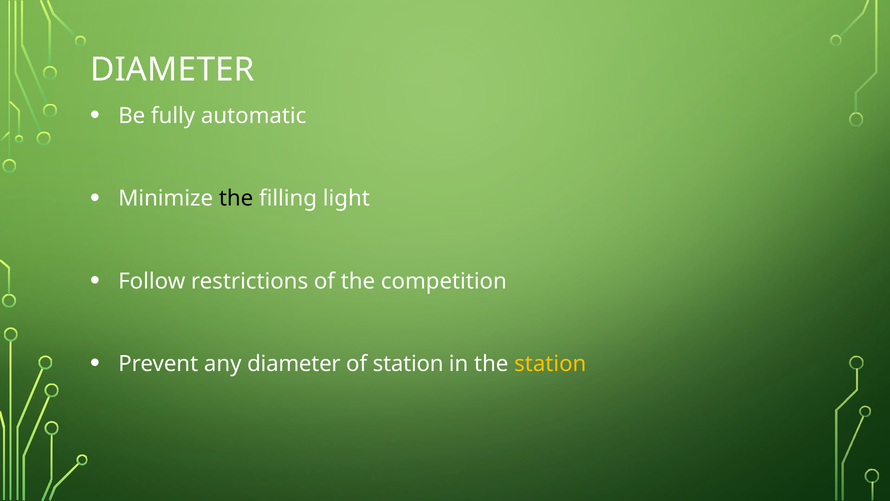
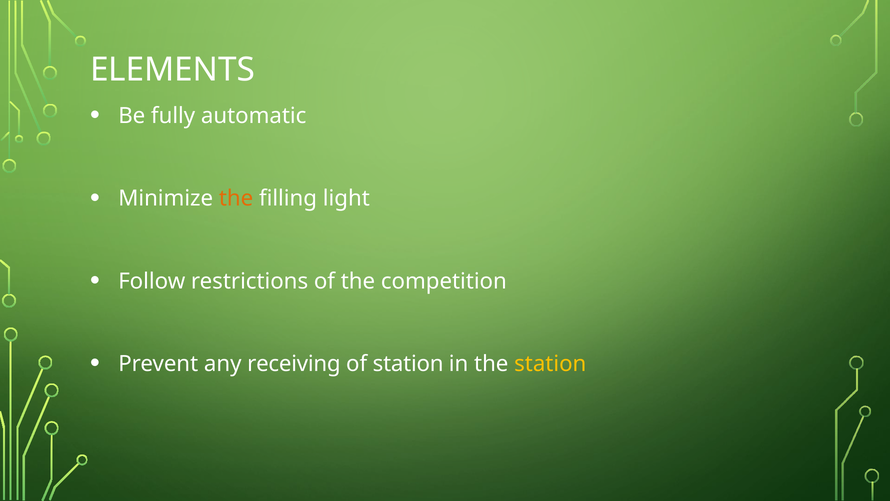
DIAMETER at (172, 70): DIAMETER -> ELEMENTS
the at (236, 198) colour: black -> orange
any diameter: diameter -> receiving
